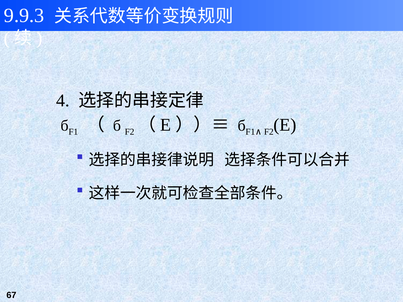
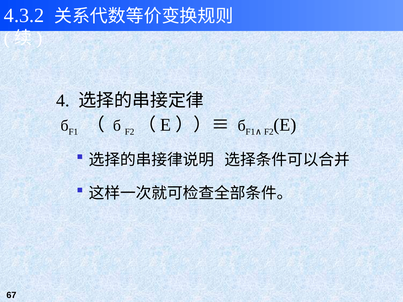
9.9.3: 9.9.3 -> 4.3.2
